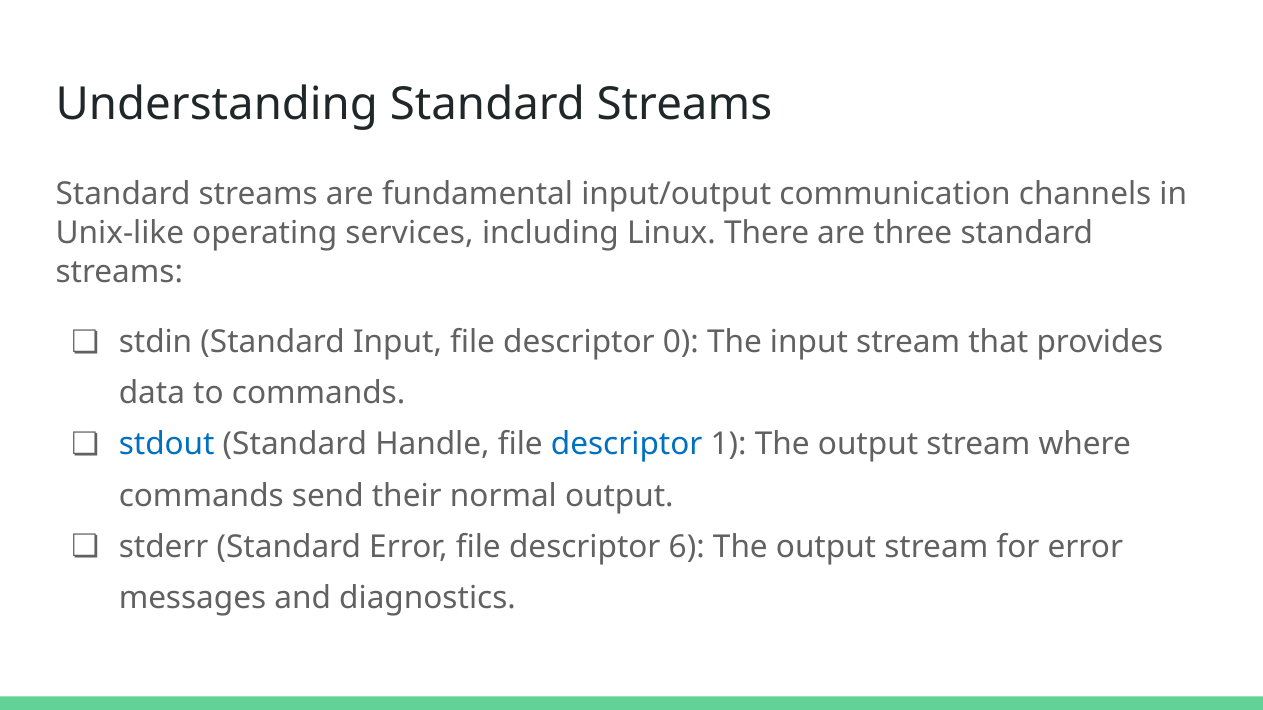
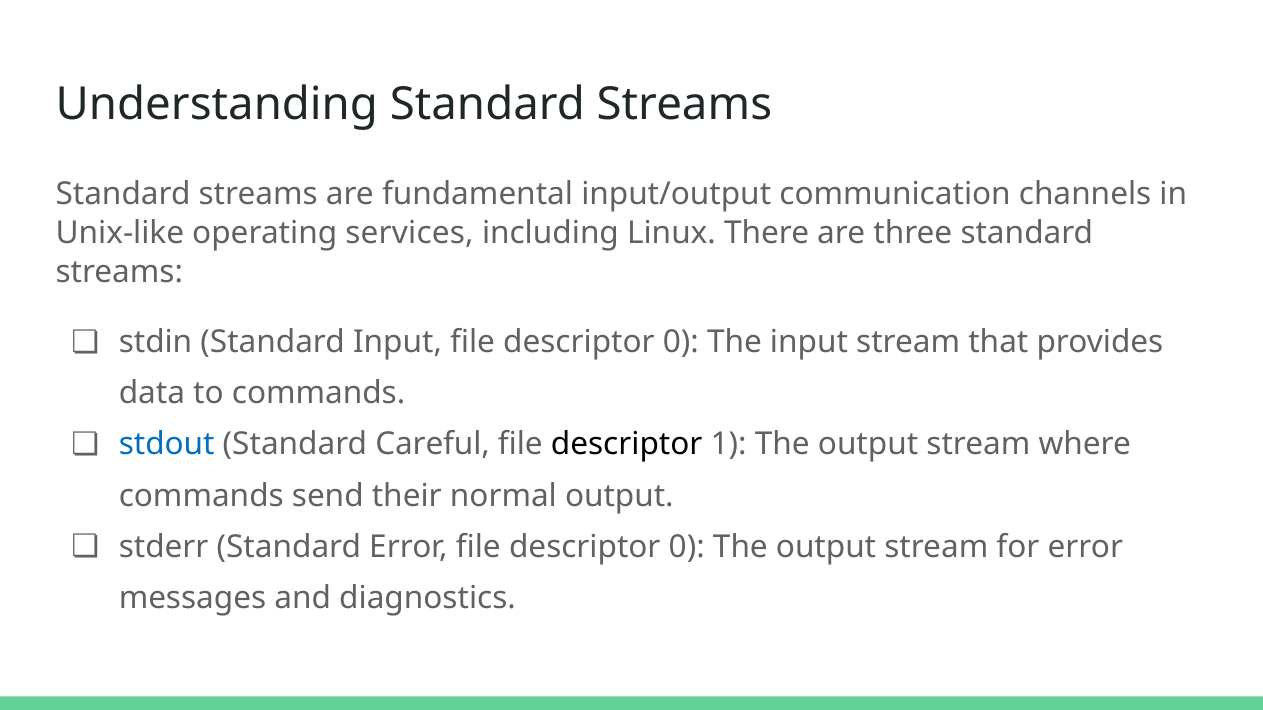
Handle: Handle -> Careful
descriptor at (627, 445) colour: blue -> black
Error file descriptor 6: 6 -> 0
